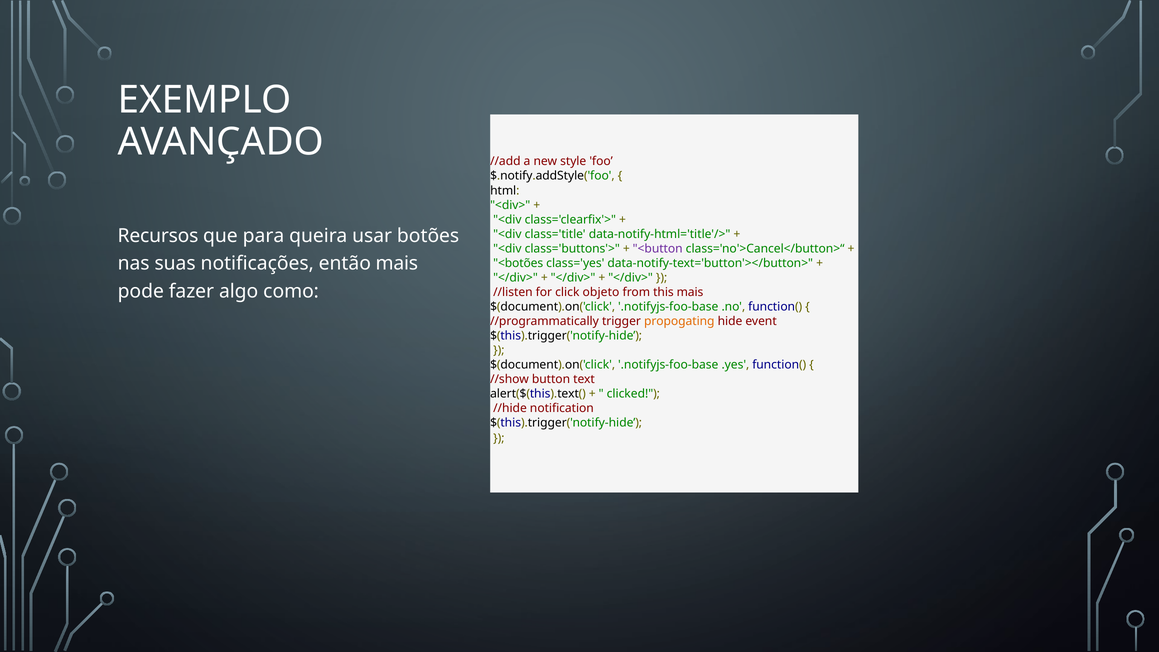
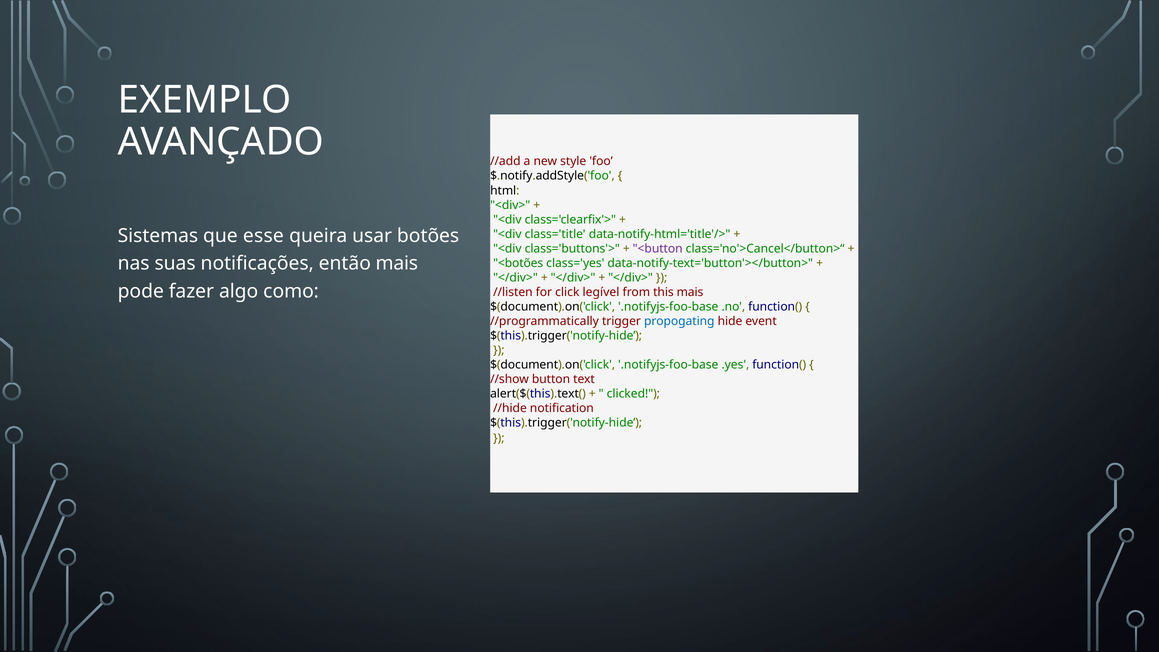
Recursos: Recursos -> Sistemas
para: para -> esse
objeto: objeto -> legível
propogating colour: orange -> blue
